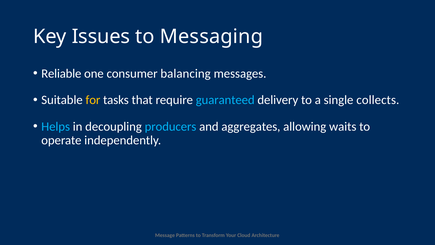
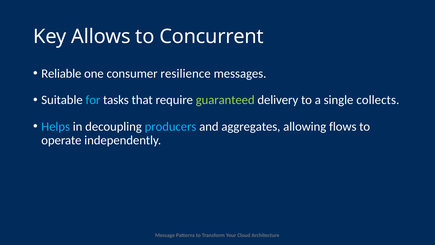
Issues: Issues -> Allows
Messaging: Messaging -> Concurrent
balancing: balancing -> resilience
for colour: yellow -> light blue
guaranteed colour: light blue -> light green
waits: waits -> flows
